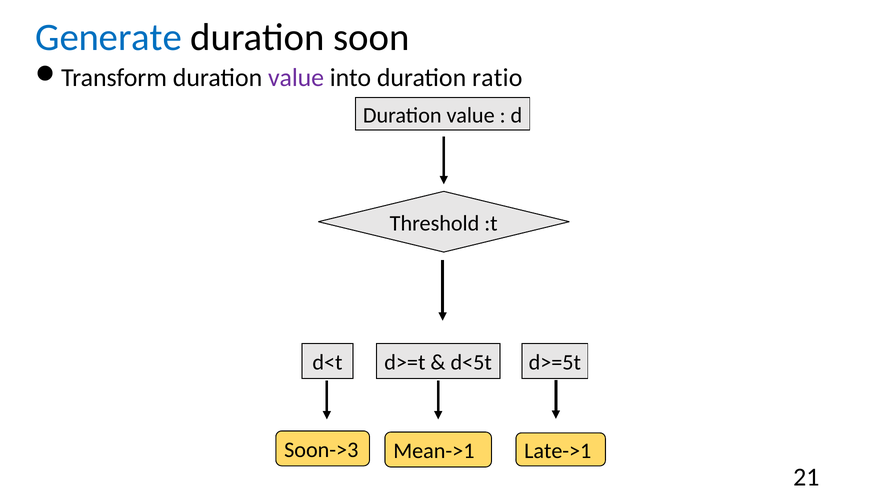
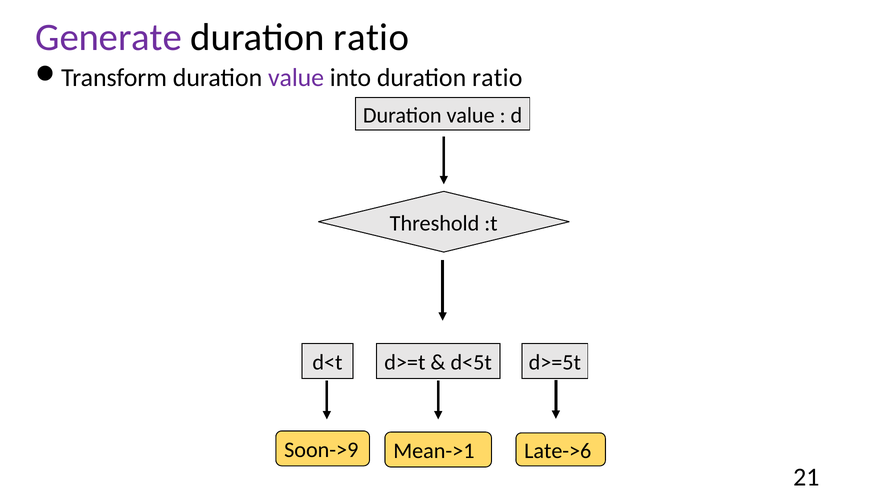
Generate colour: blue -> purple
soon at (371, 37): soon -> ratio
Soon->3: Soon->3 -> Soon->9
Late->1: Late->1 -> Late->6
